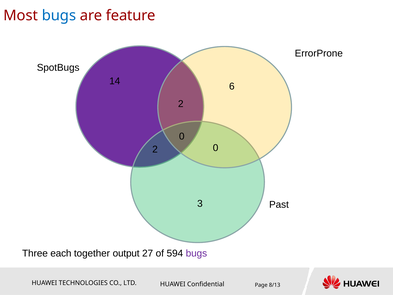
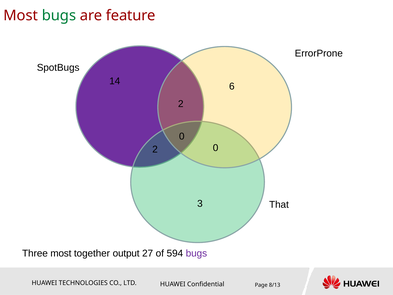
bugs at (59, 16) colour: blue -> green
Past: Past -> That
Three each: each -> most
